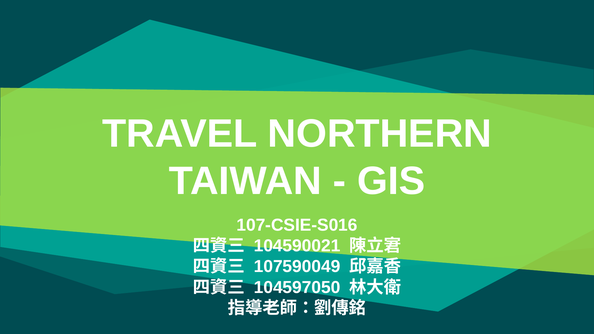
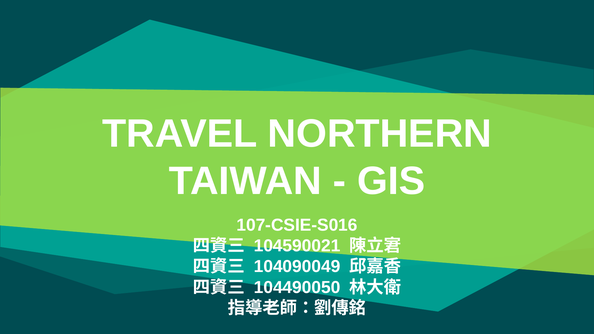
107590049: 107590049 -> 104090049
104597050: 104597050 -> 104490050
